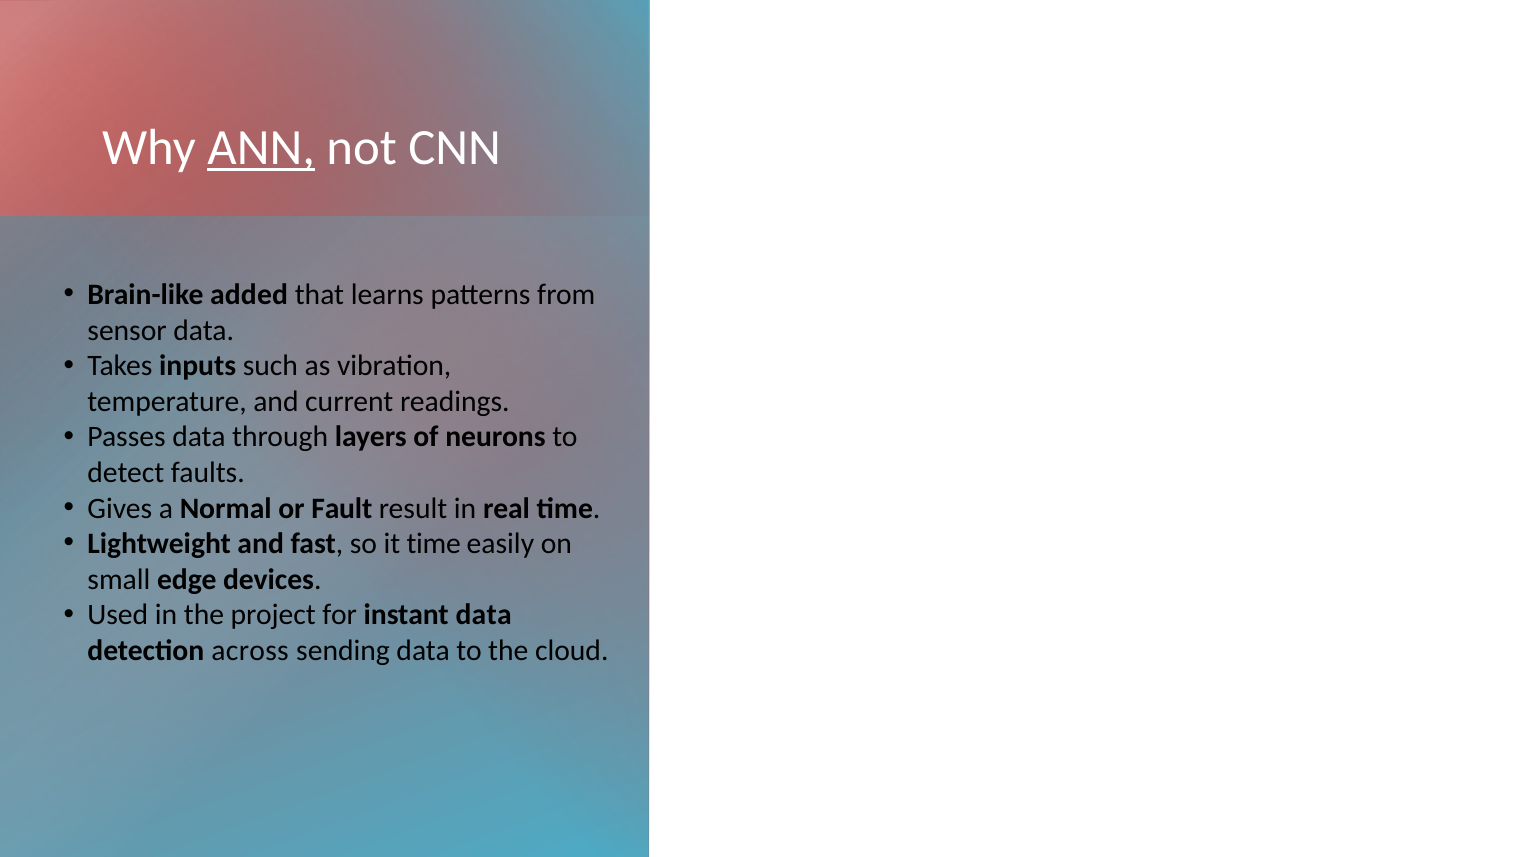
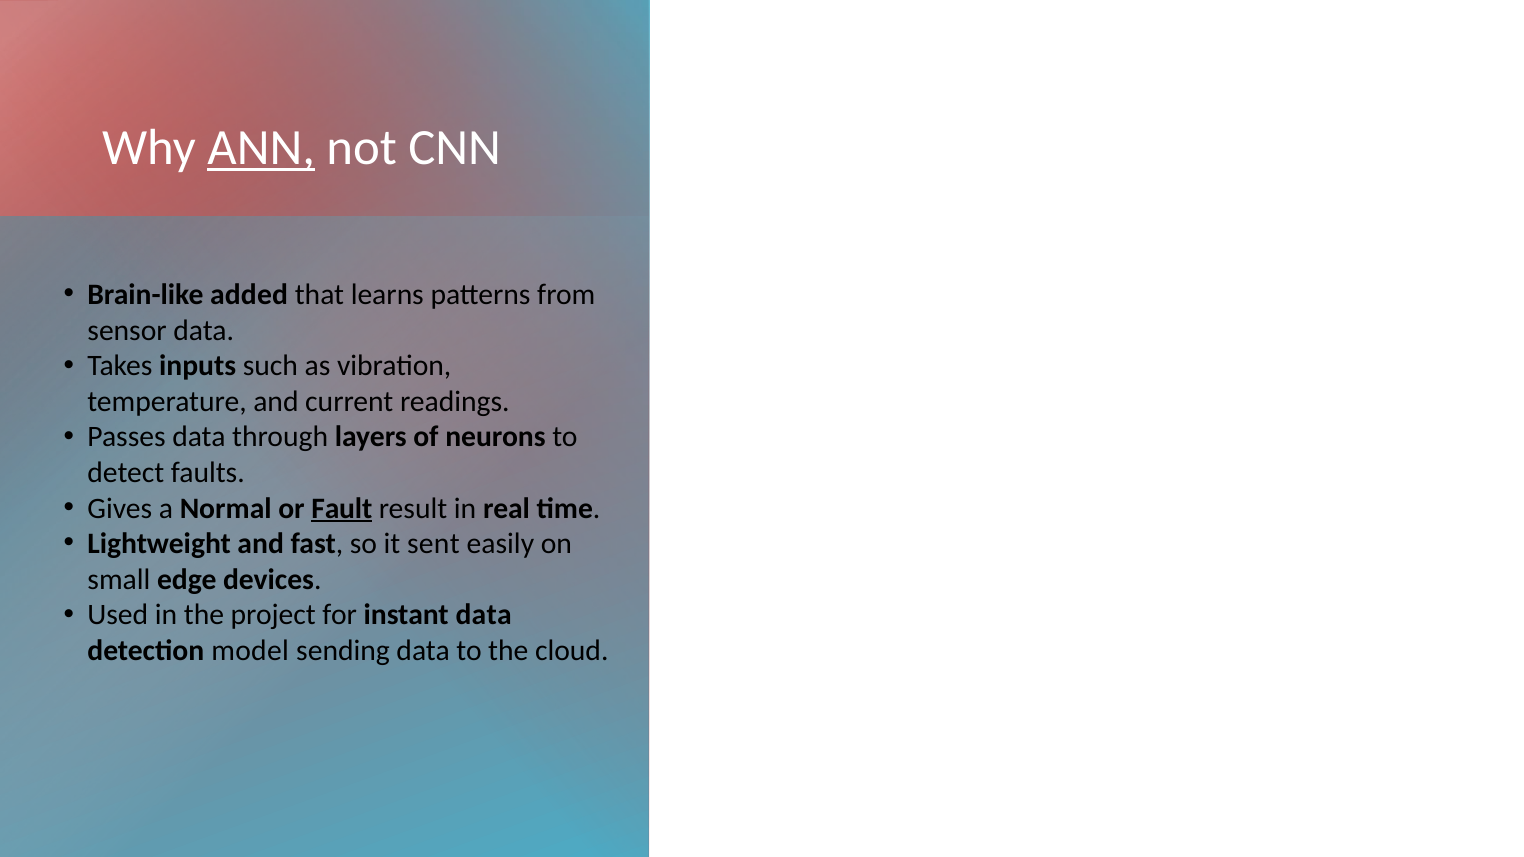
Fault underline: none -> present
it time: time -> sent
across: across -> model
